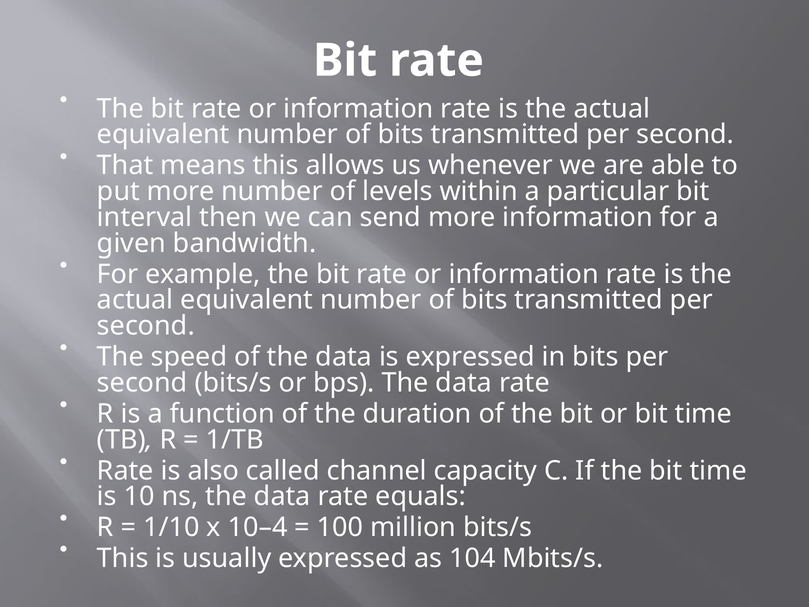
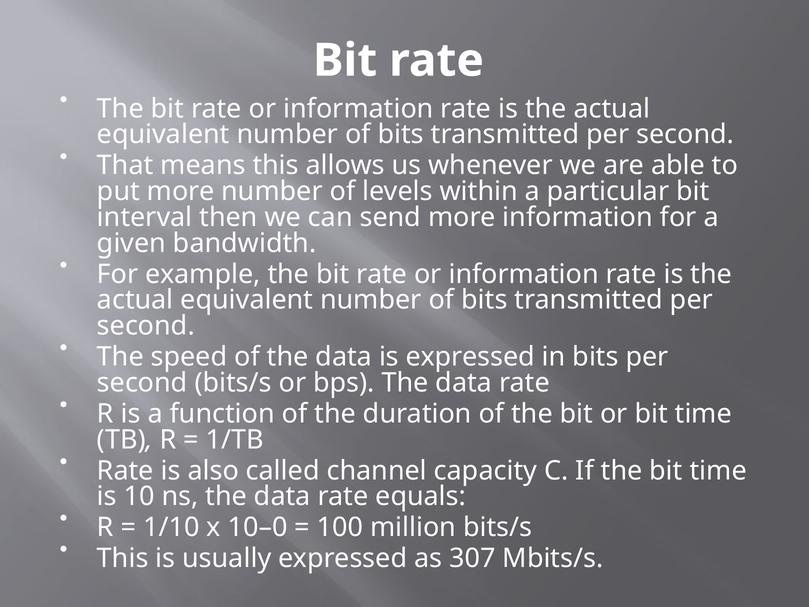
10–4: 10–4 -> 10–0
104: 104 -> 307
